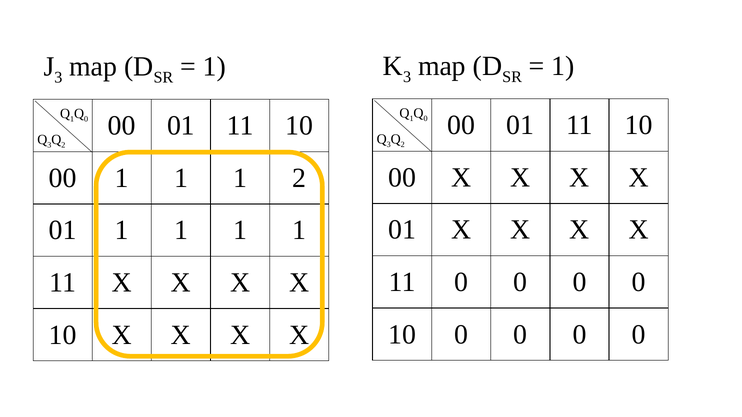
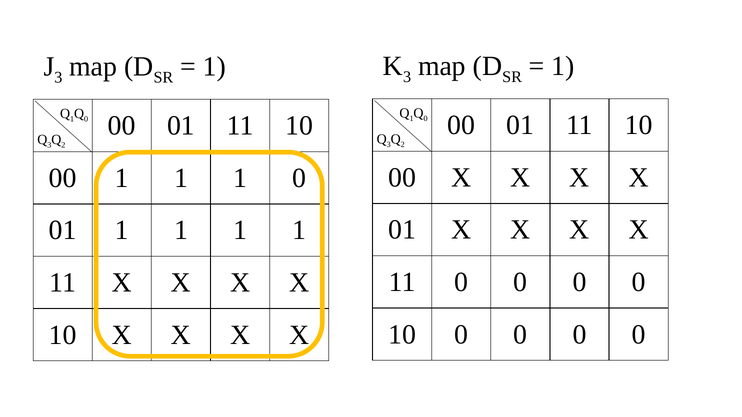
1 2: 2 -> 0
